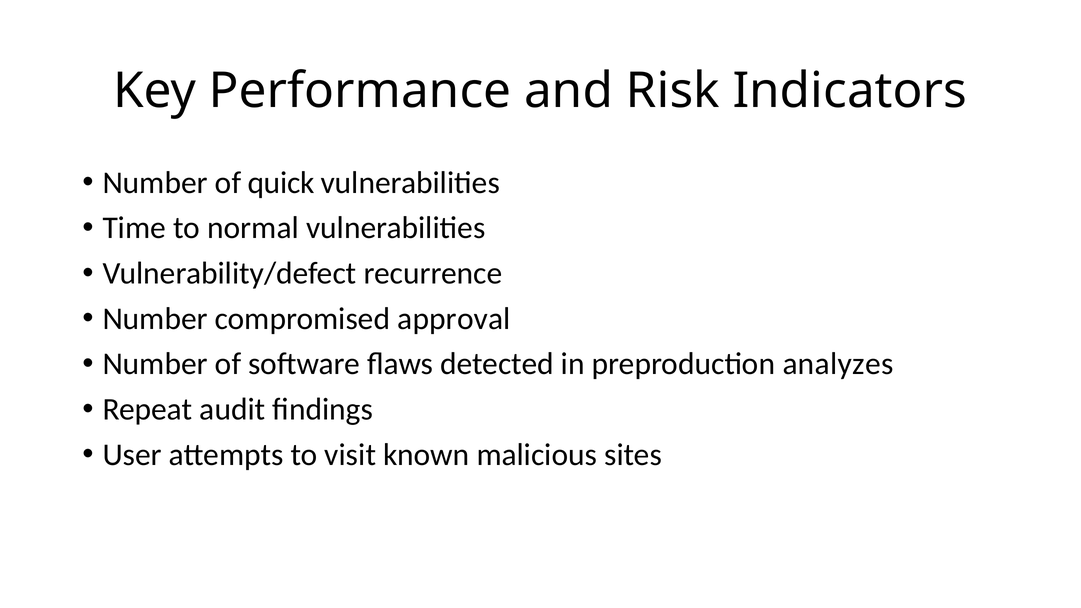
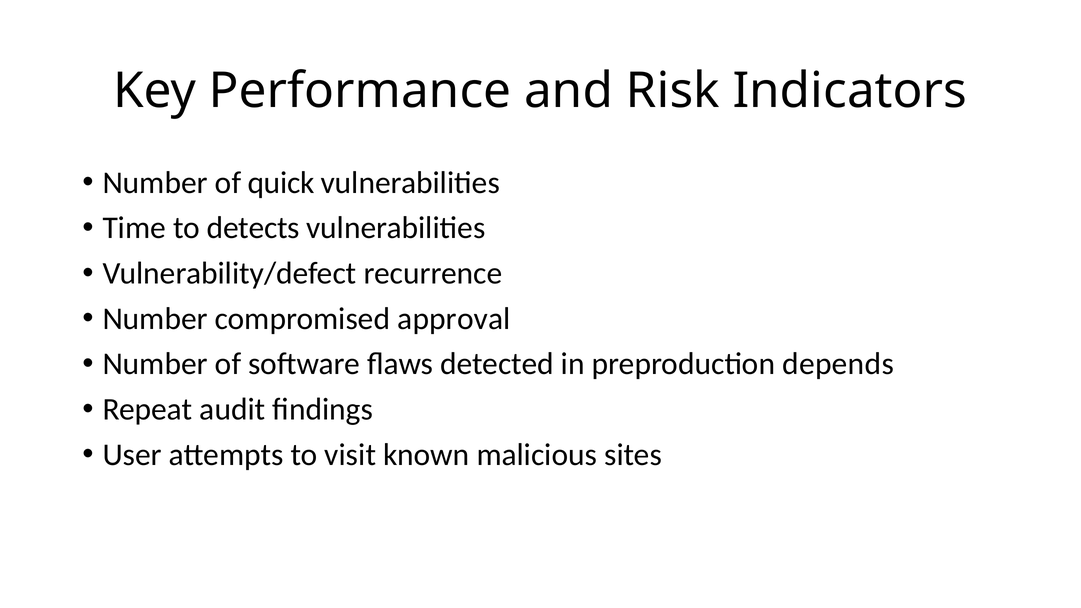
normal: normal -> detects
analyzes: analyzes -> depends
